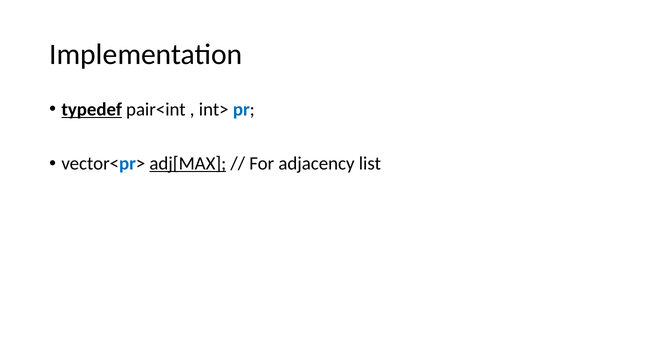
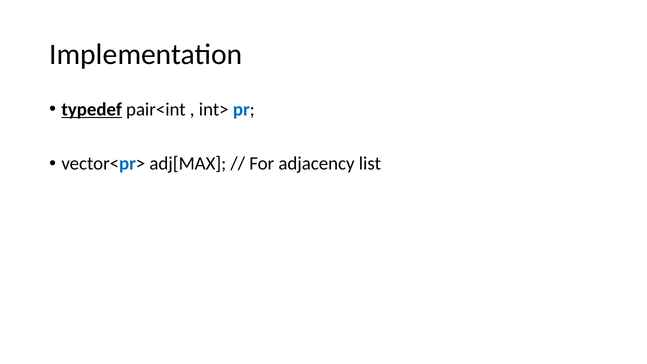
adj[MAX underline: present -> none
